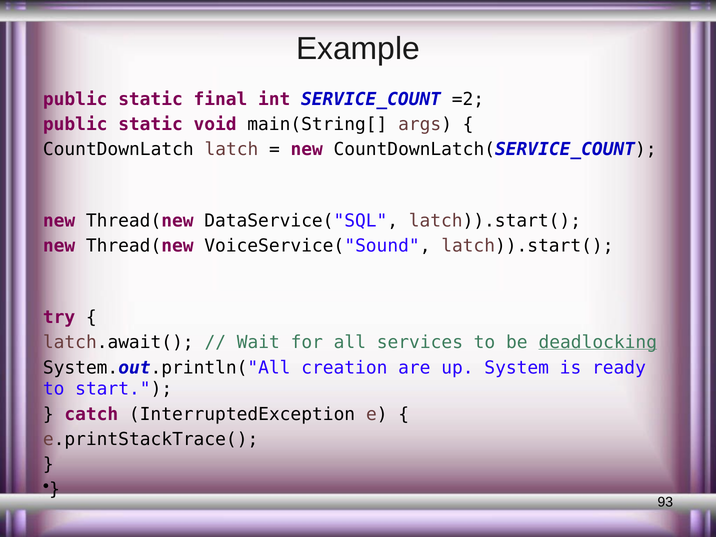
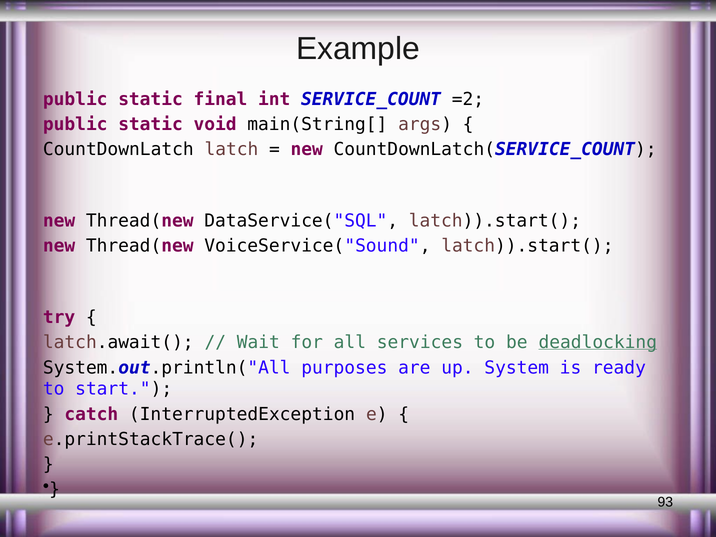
creation: creation -> purposes
